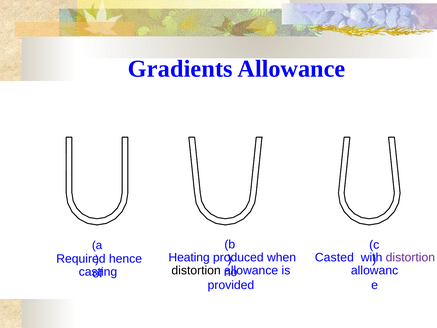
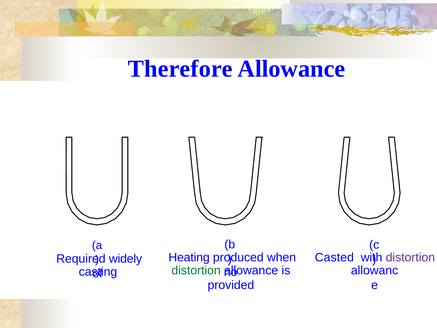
Gradients: Gradients -> Therefore
hence: hence -> widely
distortion at (196, 270) colour: black -> green
